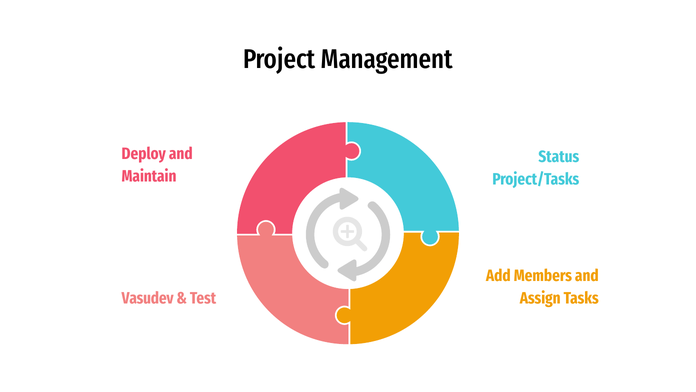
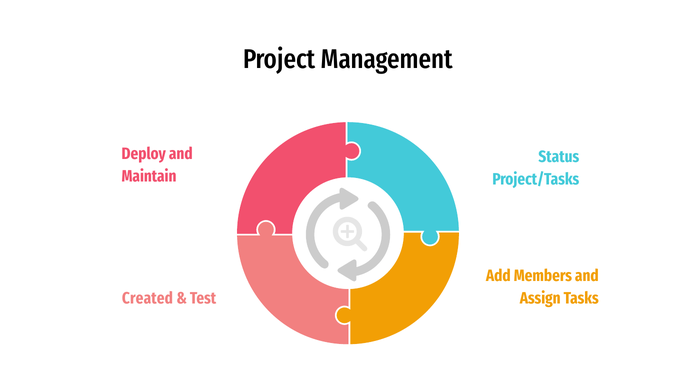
Vasudev: Vasudev -> Created
